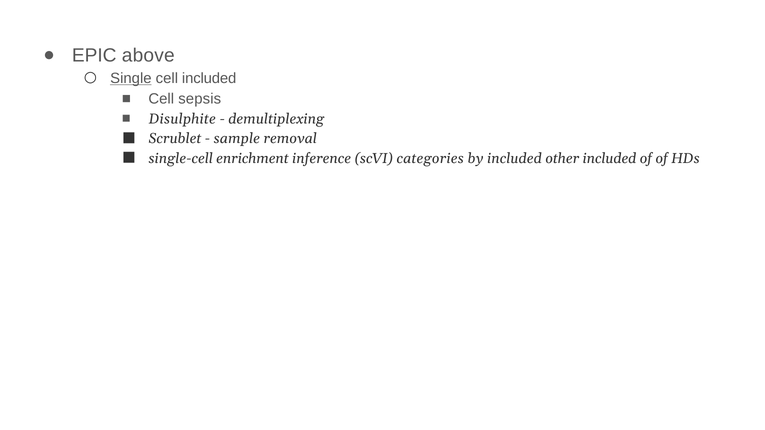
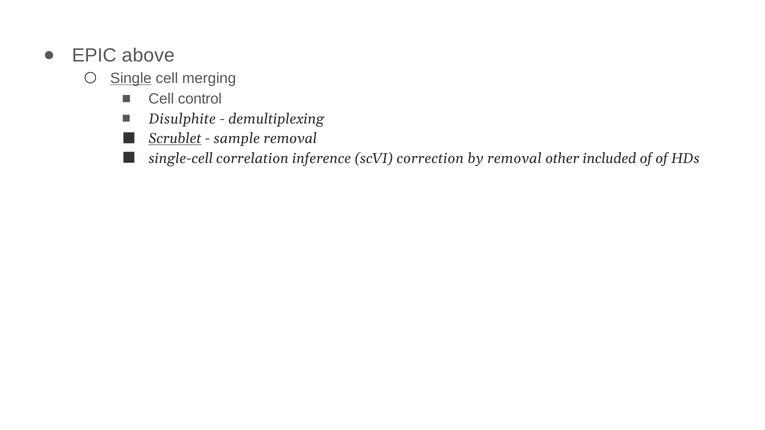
cell included: included -> merging
sepsis: sepsis -> control
Scrublet underline: none -> present
enrichment: enrichment -> correlation
categories: categories -> correction
by included: included -> removal
